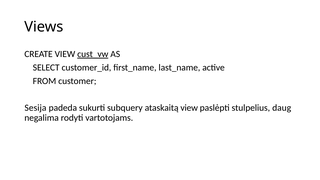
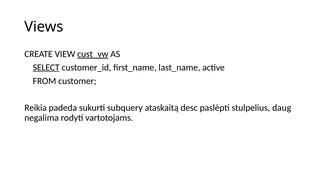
SELECT underline: none -> present
Sesija: Sesija -> Reikia
ataskaitą view: view -> desc
